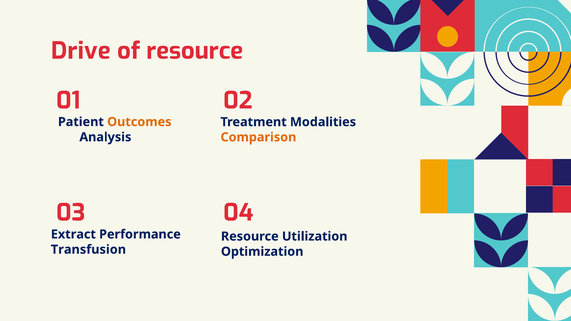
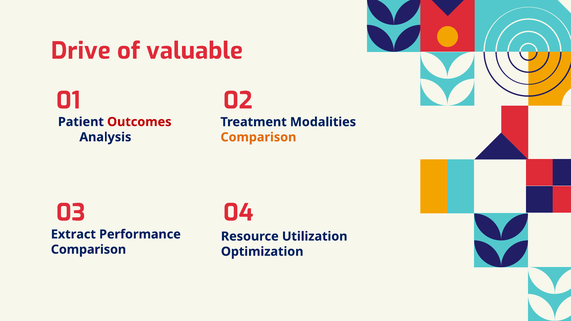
of resource: resource -> valuable
Outcomes colour: orange -> red
Transfusion at (88, 250): Transfusion -> Comparison
